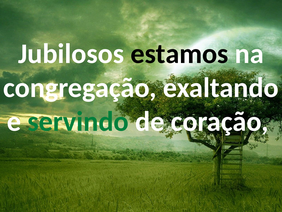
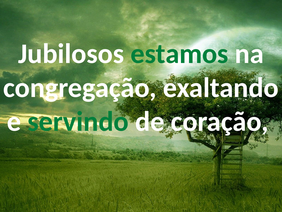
estamos colour: black -> green
